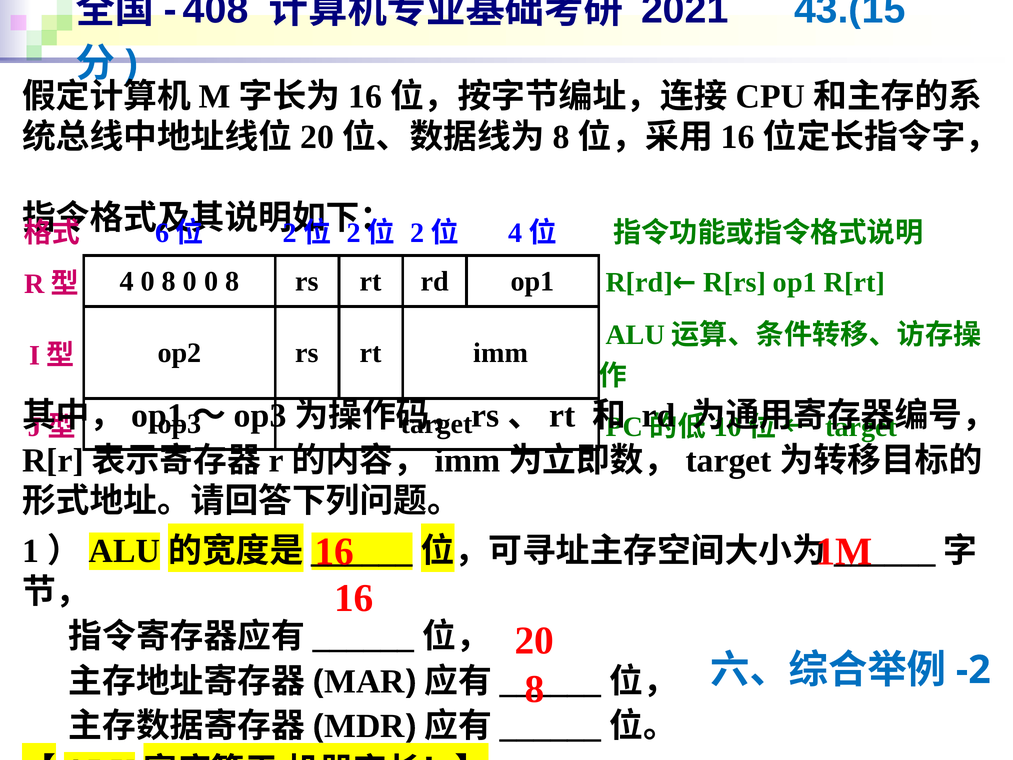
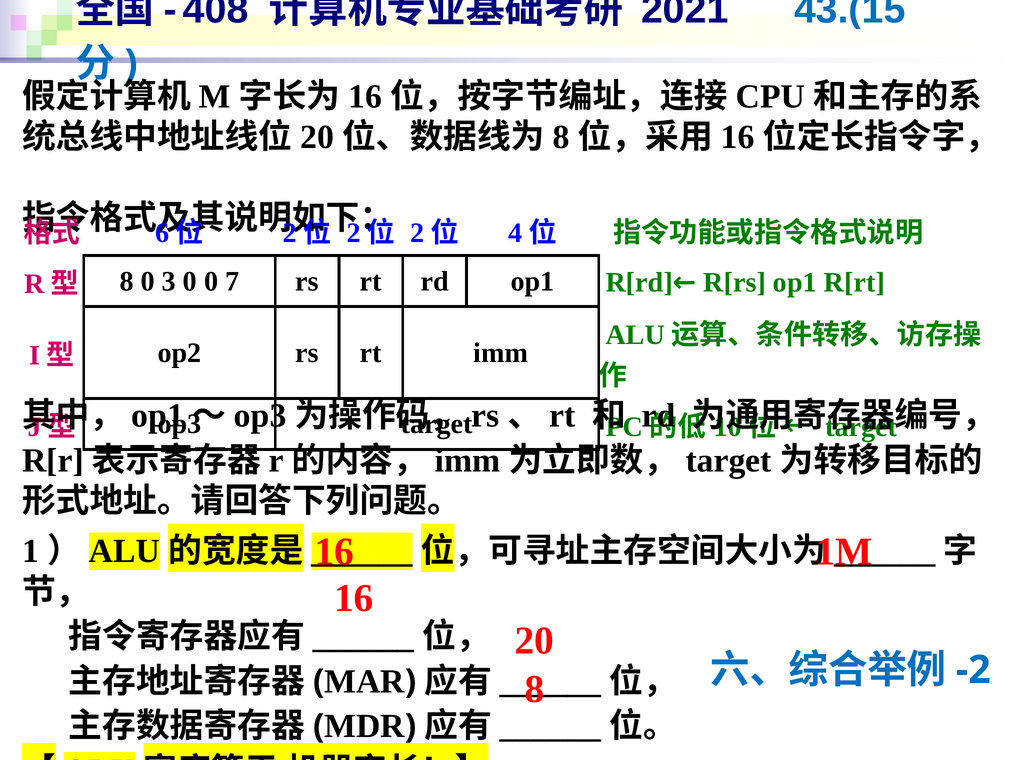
4 at (127, 281): 4 -> 8
8 at (169, 281): 8 -> 3
0 0 8: 8 -> 7
